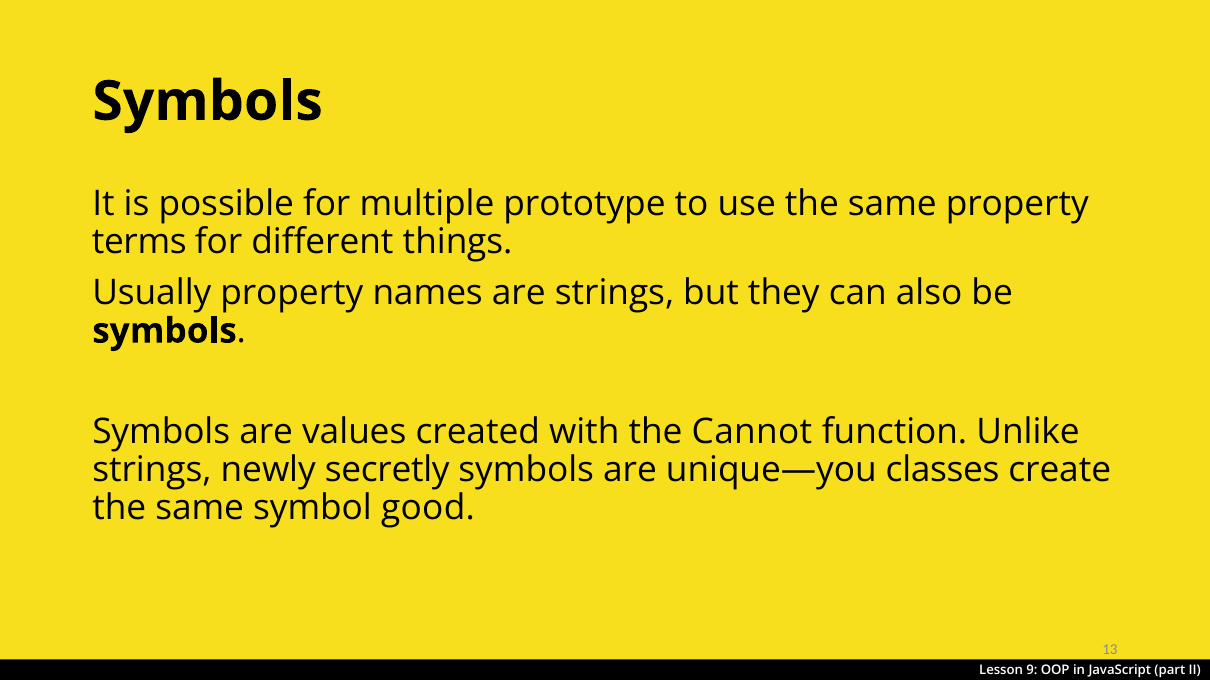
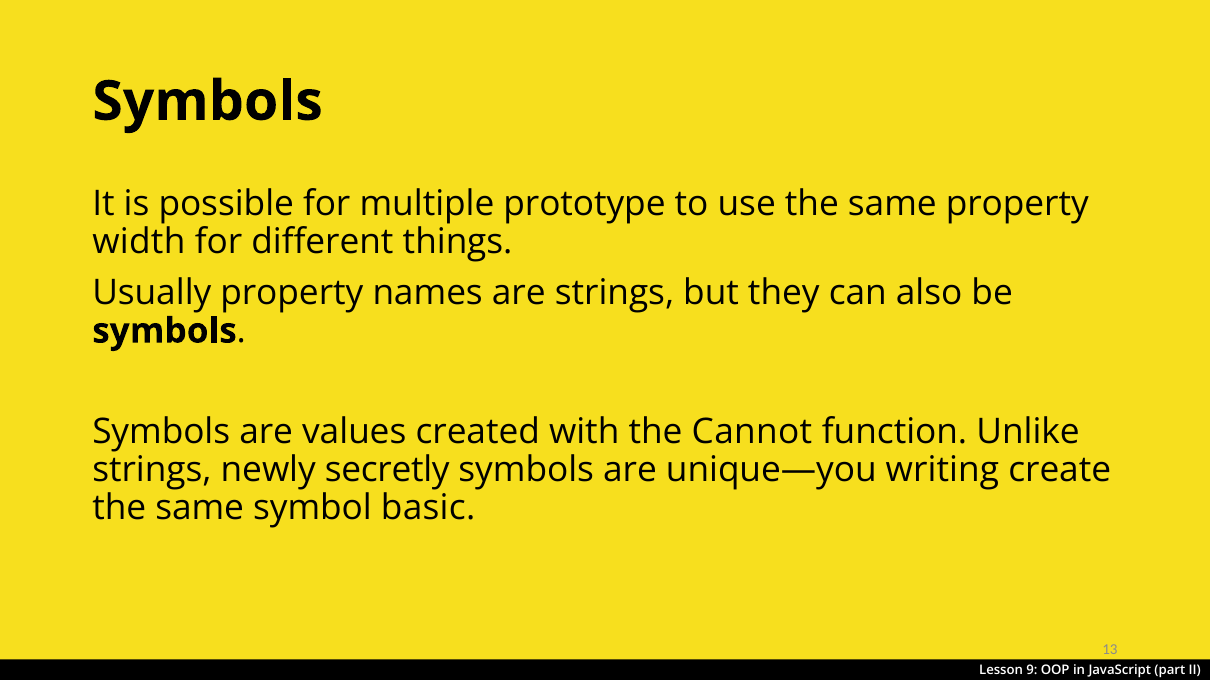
terms: terms -> width
classes: classes -> writing
good: good -> basic
